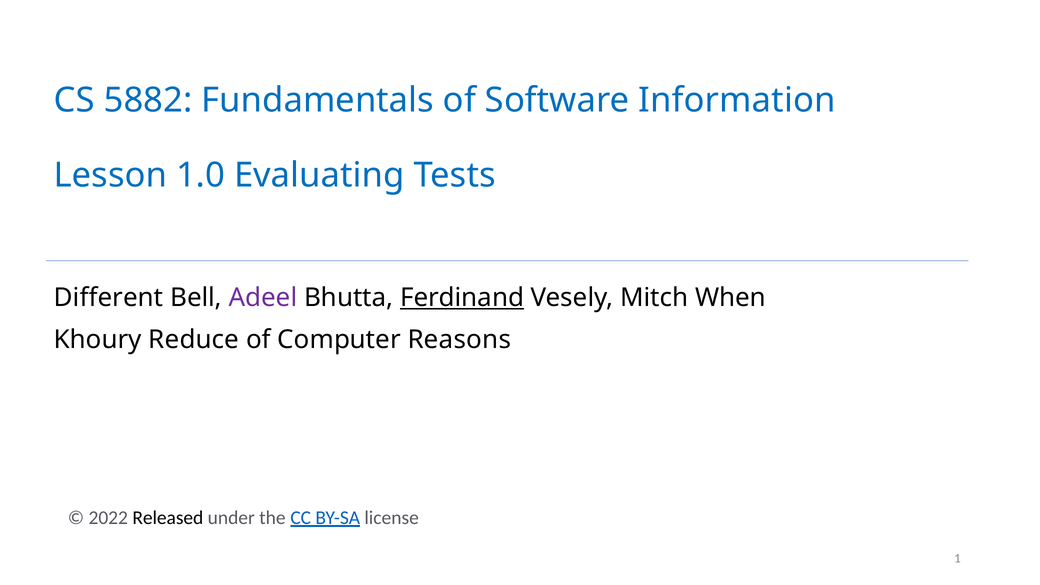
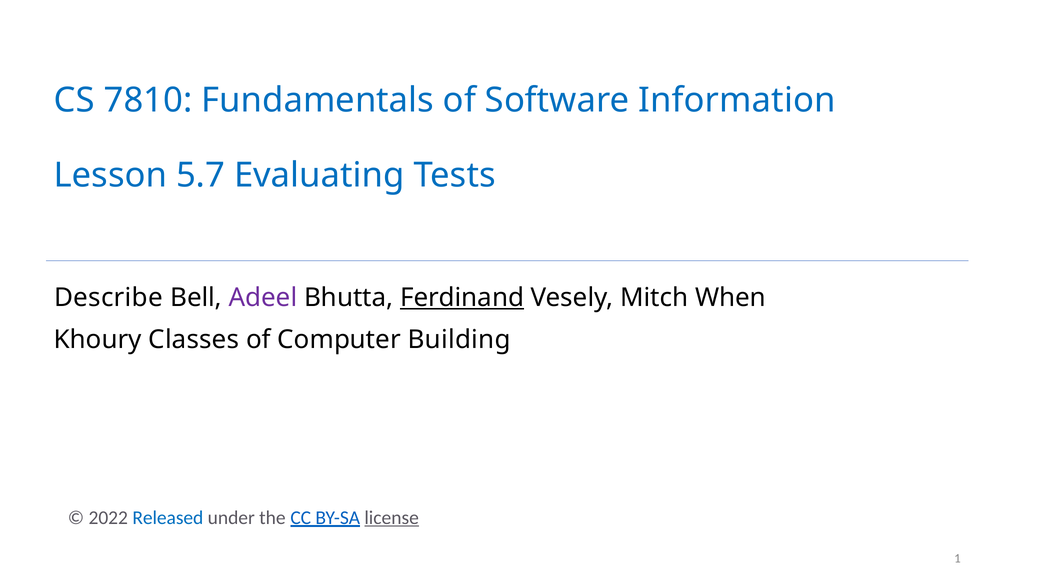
5882: 5882 -> 7810
1.0: 1.0 -> 5.7
Different: Different -> Describe
Reduce: Reduce -> Classes
Reasons: Reasons -> Building
Released colour: black -> blue
license underline: none -> present
